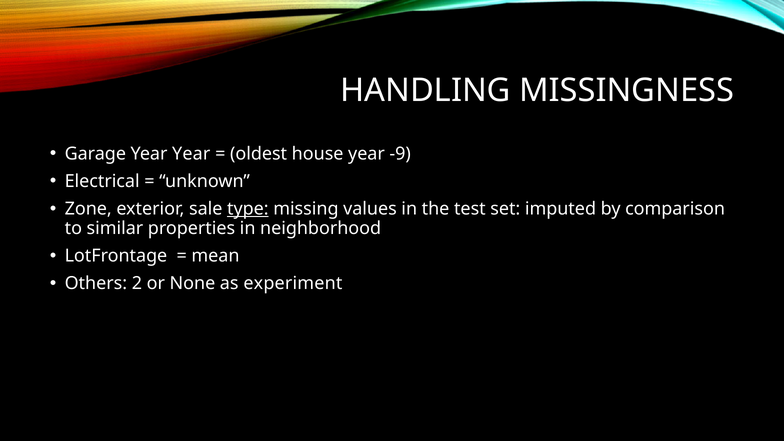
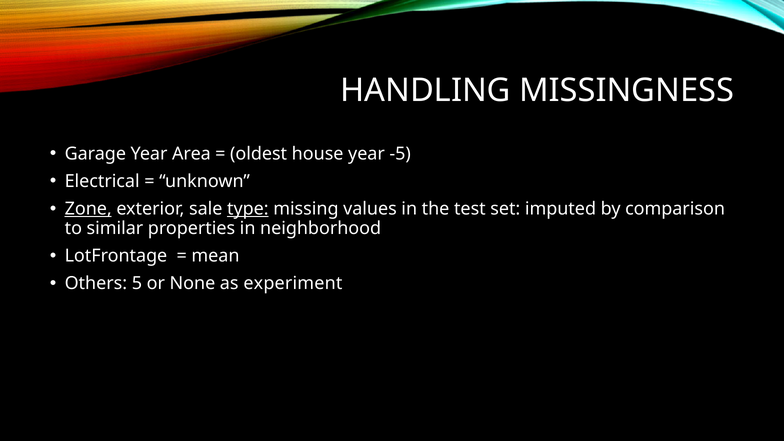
Year Year: Year -> Area
-9: -9 -> -5
Zone underline: none -> present
2: 2 -> 5
